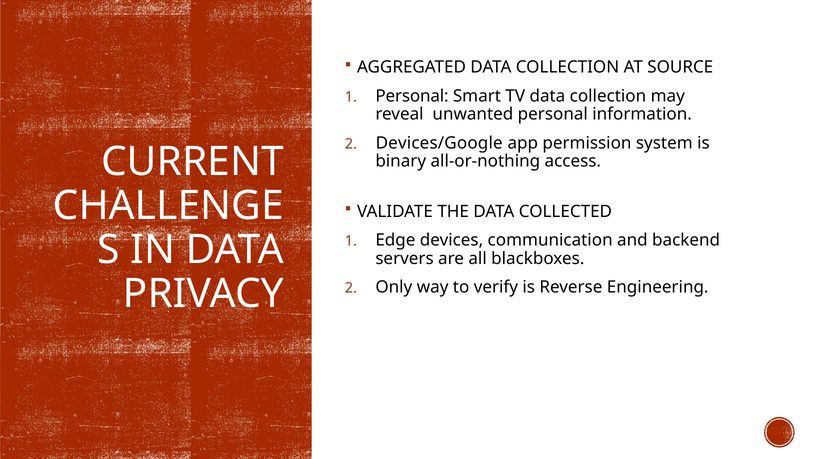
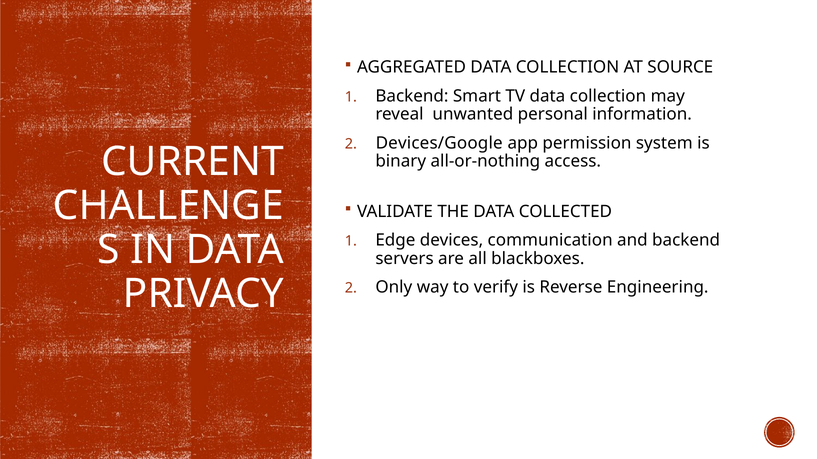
Personal at (412, 96): Personal -> Backend
